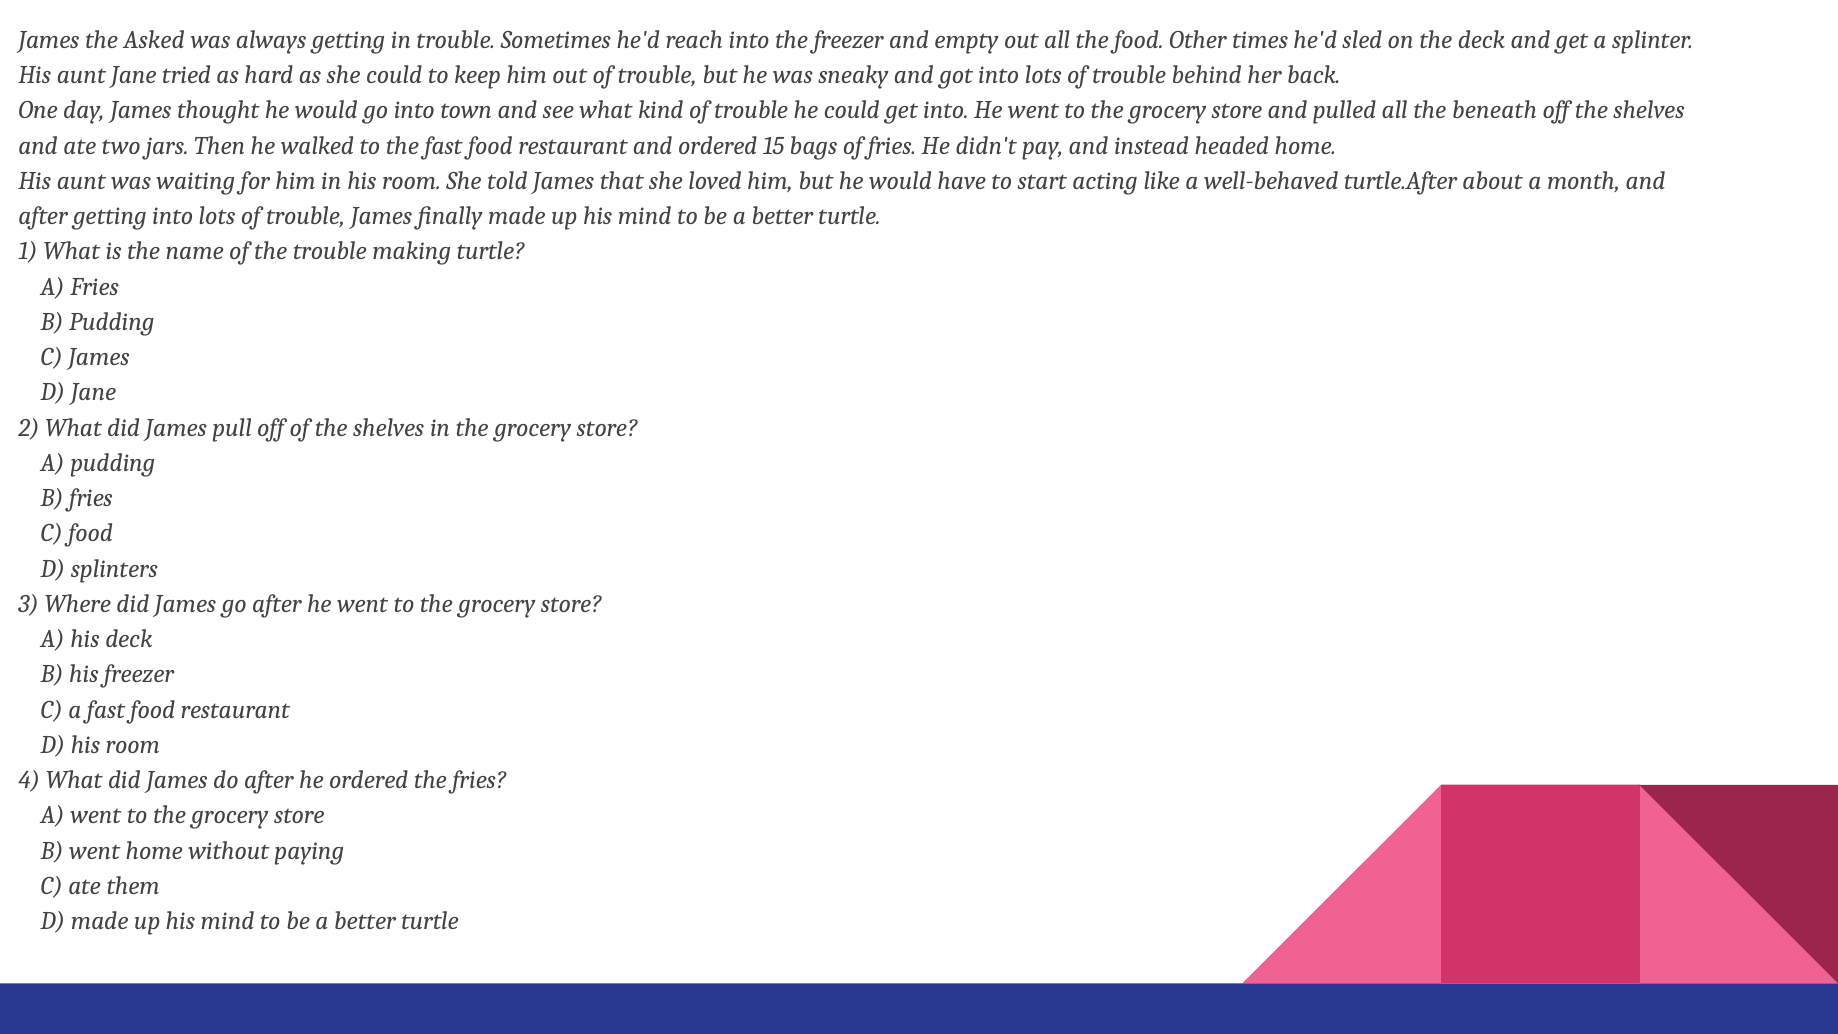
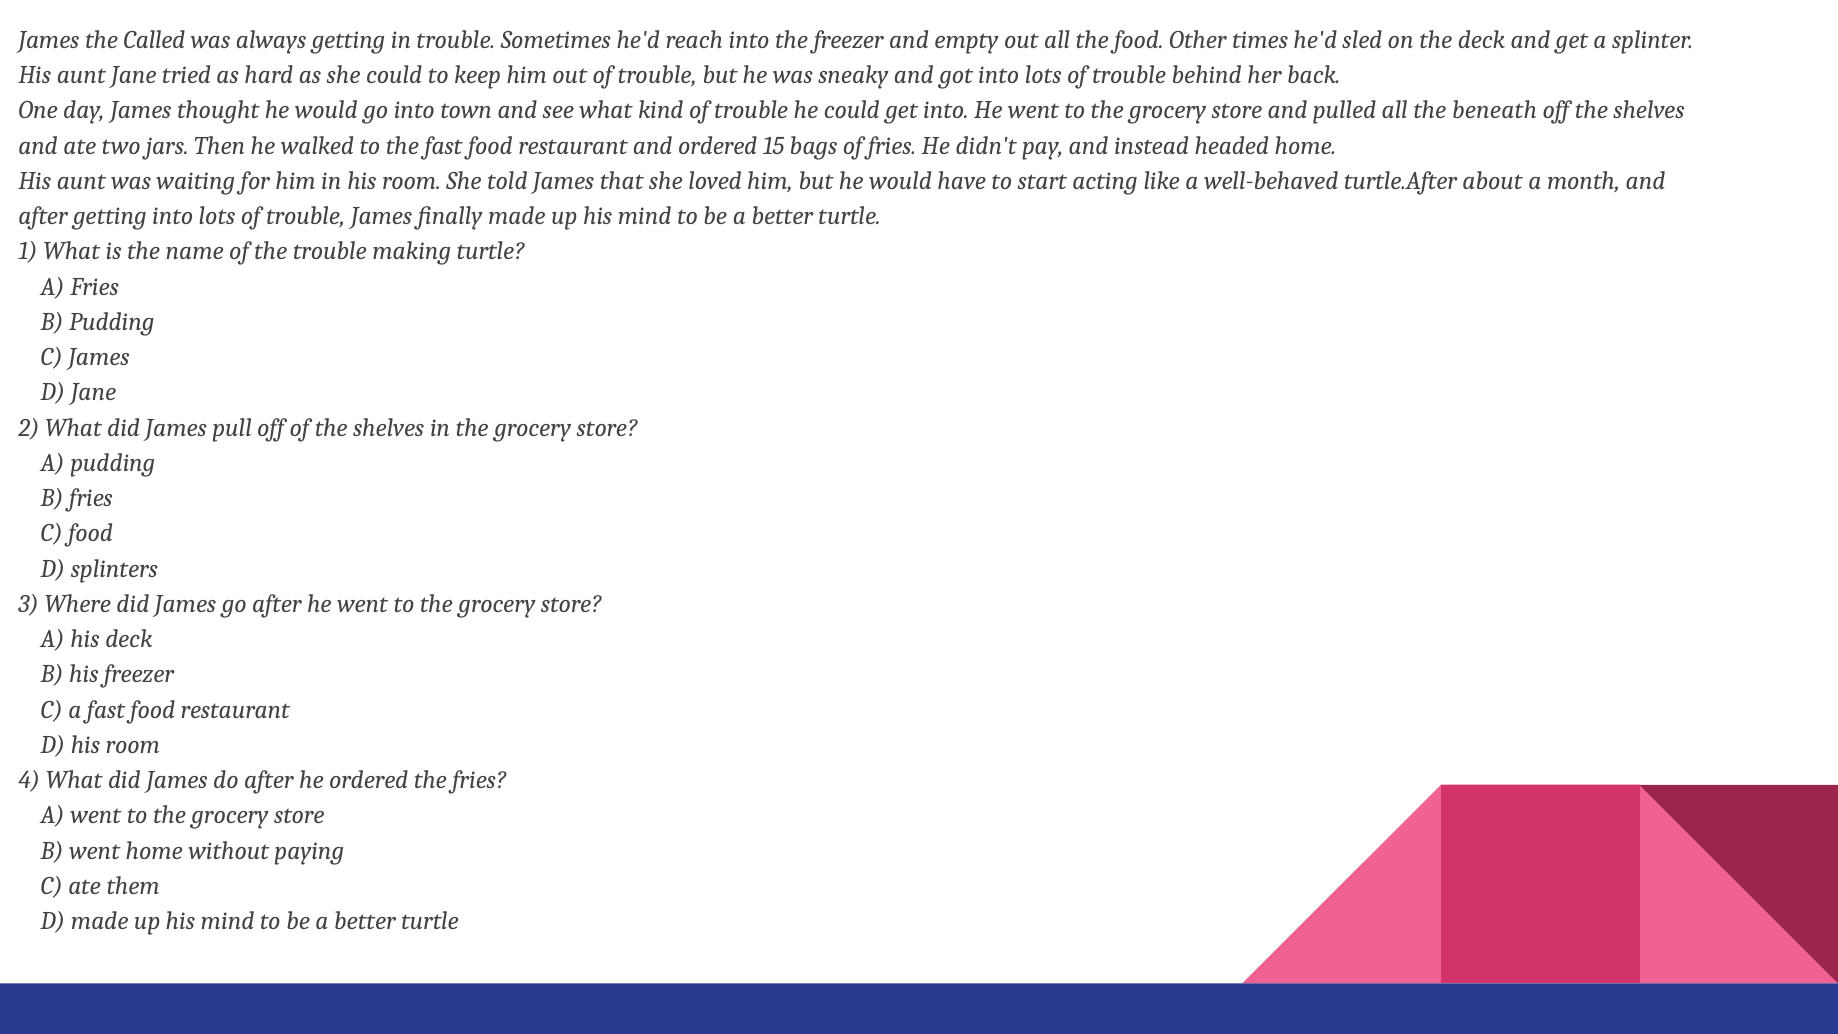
Asked: Asked -> Called
